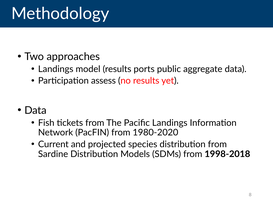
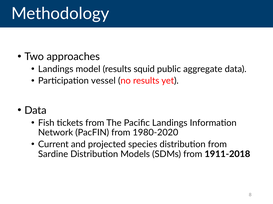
ports: ports -> squid
assess: assess -> vessel
1998-2018: 1998-2018 -> 1911-2018
